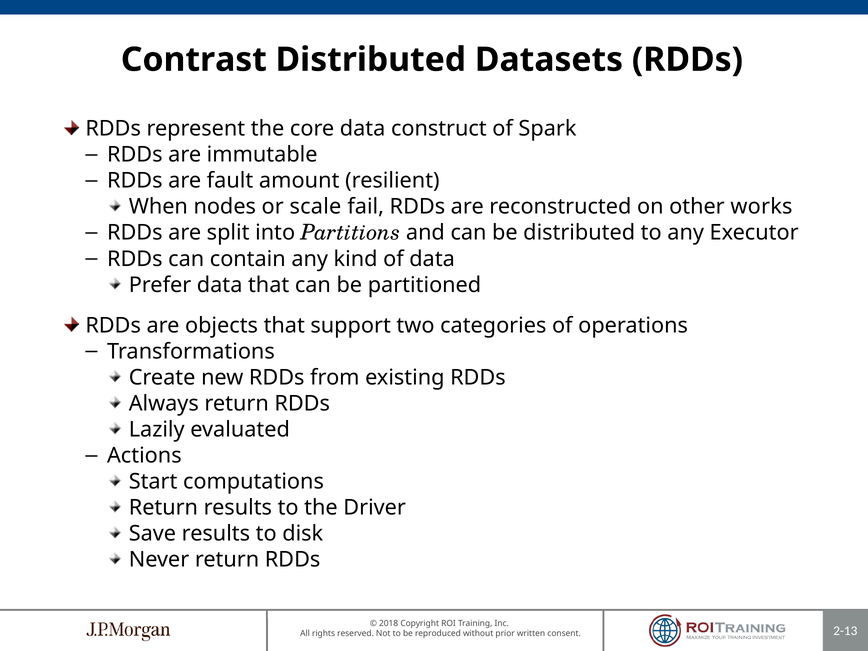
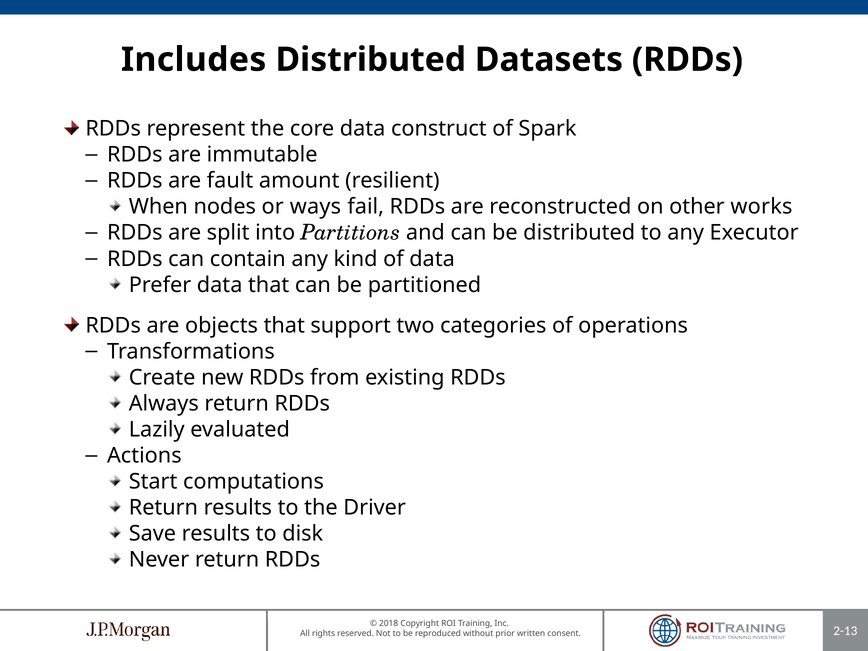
Contrast: Contrast -> Includes
scale: scale -> ways
